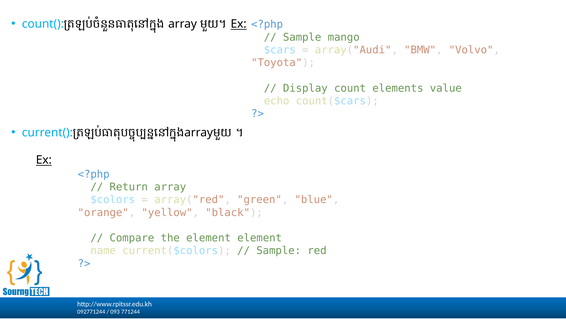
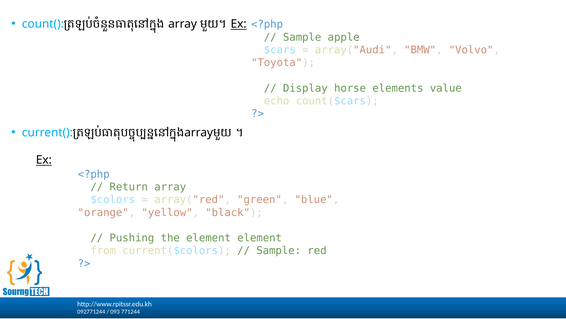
mango: mango -> apple
count: count -> horse
Compare: Compare -> Pushing
name: name -> from
